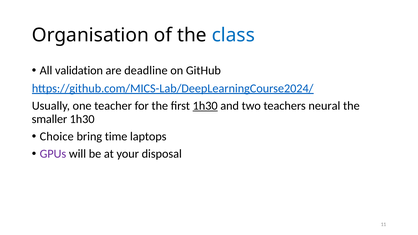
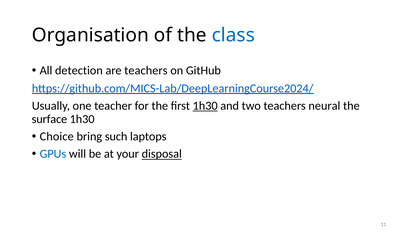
validation: validation -> detection
are deadline: deadline -> teachers
smaller: smaller -> surface
time: time -> such
GPUs colour: purple -> blue
disposal underline: none -> present
